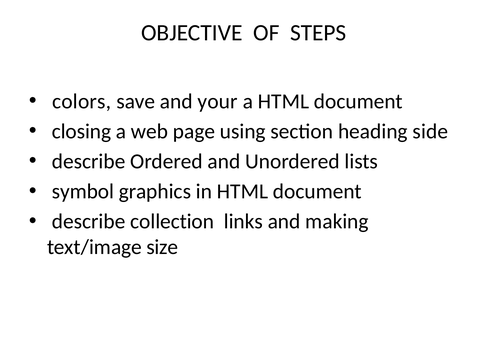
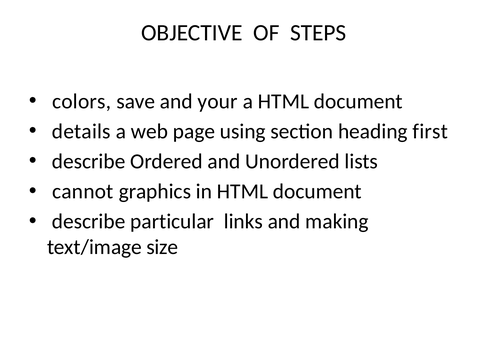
closing: closing -> details
side: side -> first
symbol: symbol -> cannot
collection: collection -> particular
